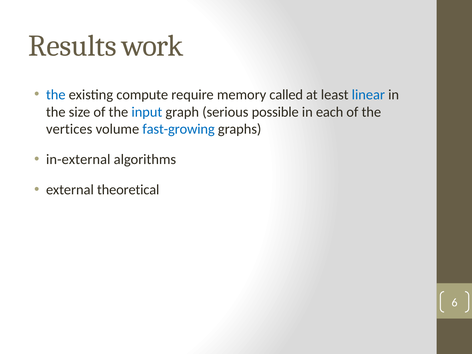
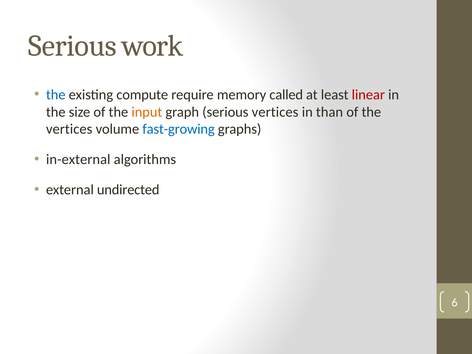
Results at (72, 46): Results -> Serious
linear colour: blue -> red
input colour: blue -> orange
serious possible: possible -> vertices
each: each -> than
theoretical: theoretical -> undirected
